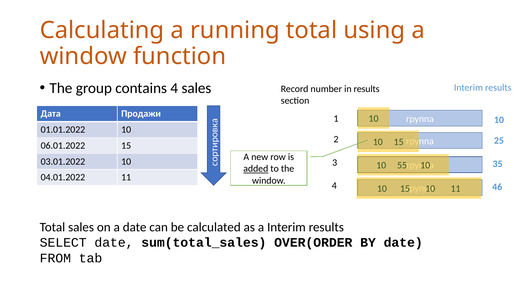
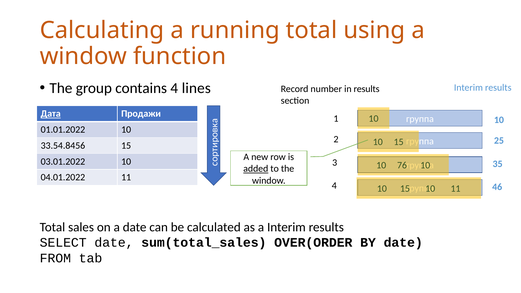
4 sales: sales -> lines
Дата underline: none -> present
06.01.2022: 06.01.2022 -> 33.54.8456
55: 55 -> 76
